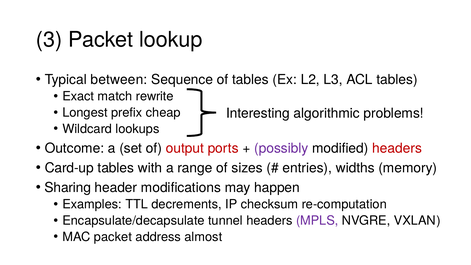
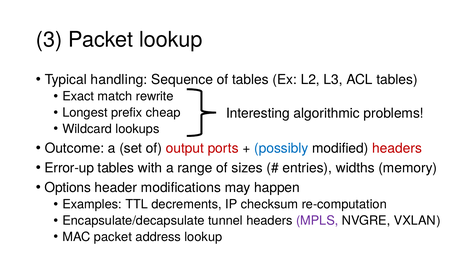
between: between -> handling
possibly colour: purple -> blue
Card-up: Card-up -> Error-up
Sharing: Sharing -> Options
address almost: almost -> lookup
